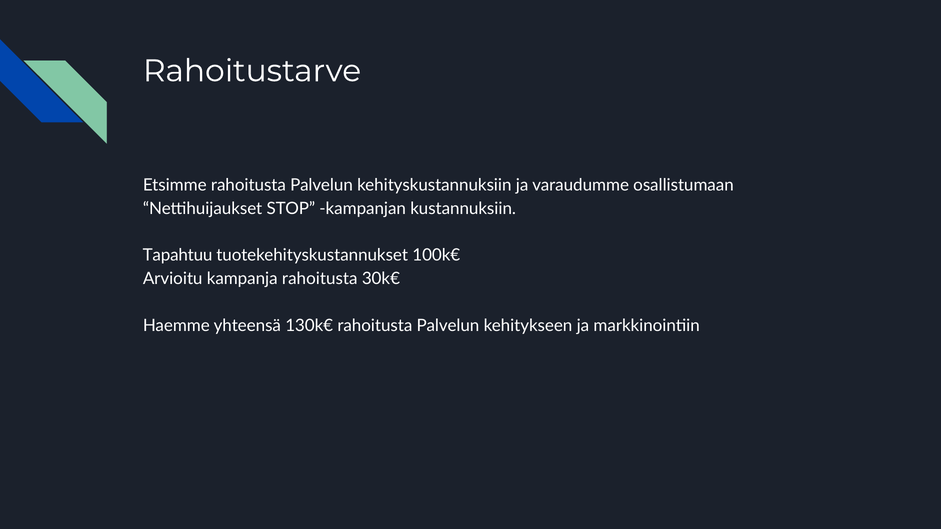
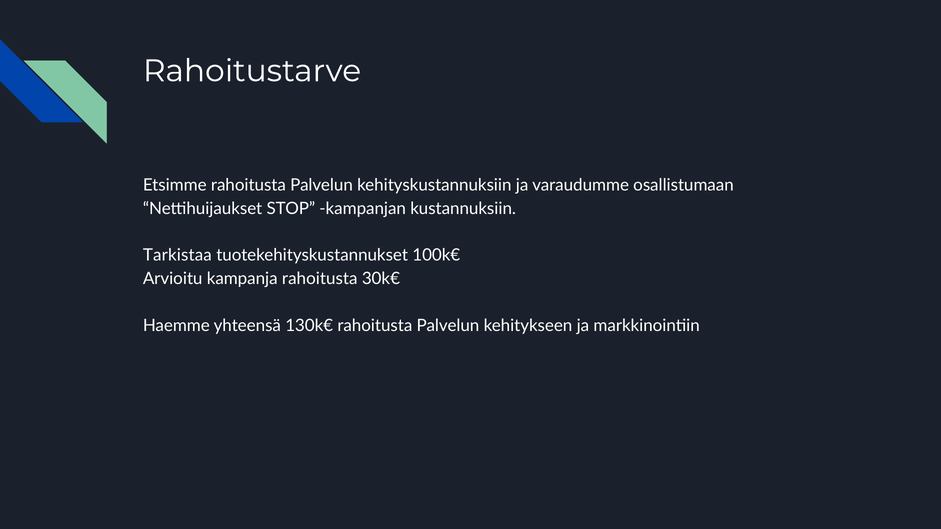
Tapahtuu: Tapahtuu -> Tarkistaa
